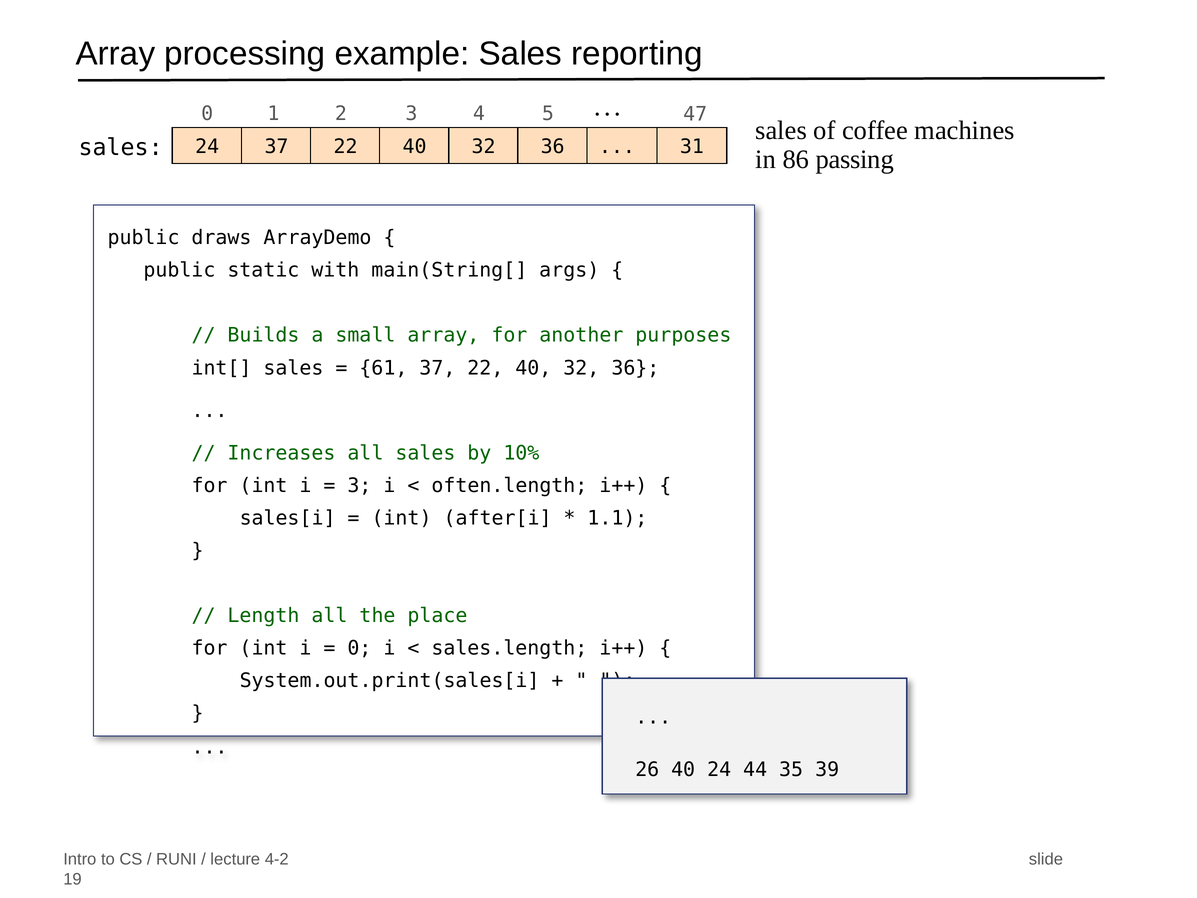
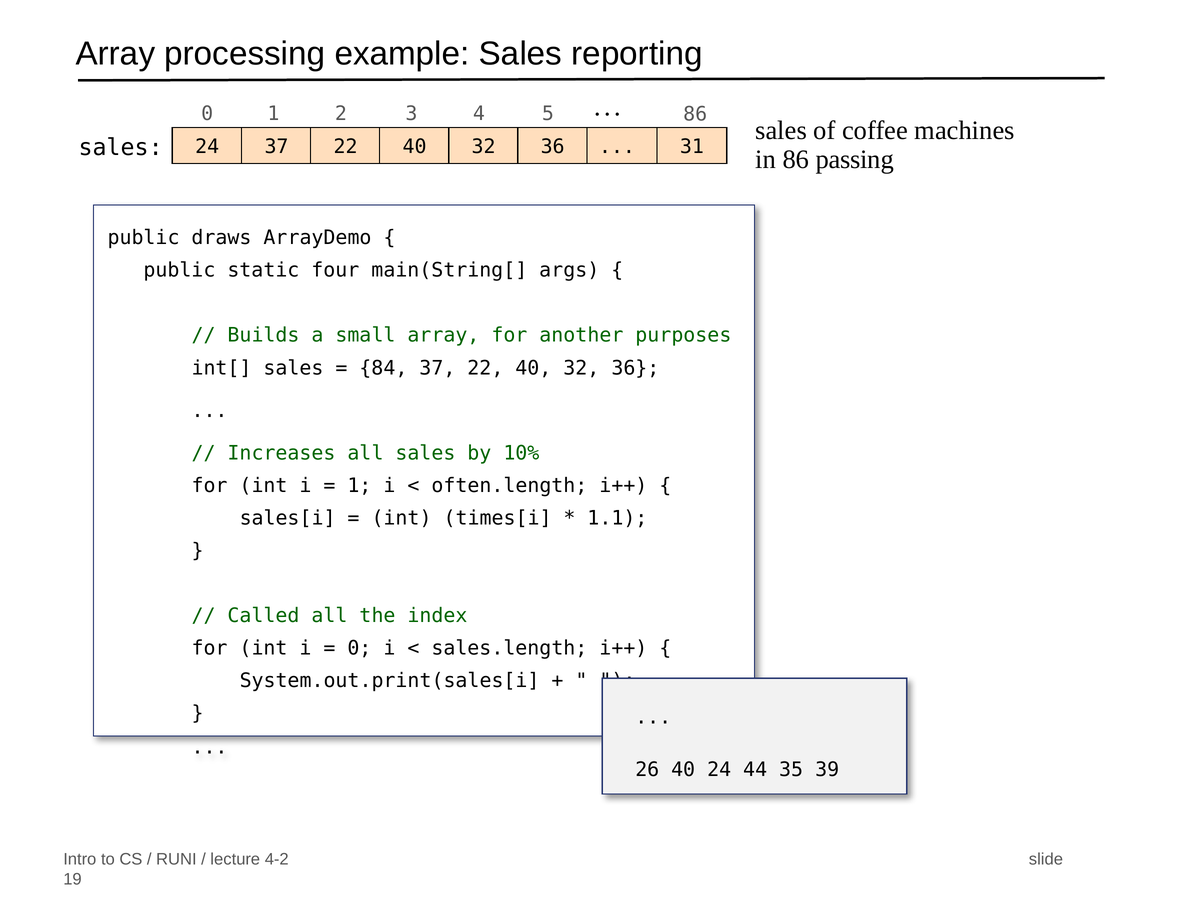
47 at (695, 114): 47 -> 86
with: with -> four
61: 61 -> 84
3 at (359, 485): 3 -> 1
after[i: after[i -> times[i
Length: Length -> Called
place: place -> index
